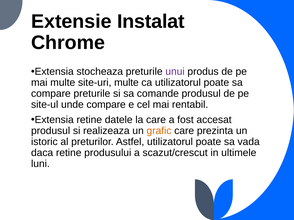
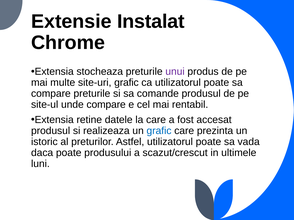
site-uri multe: multe -> grafic
grafic at (159, 131) colour: orange -> blue
daca retine: retine -> poate
